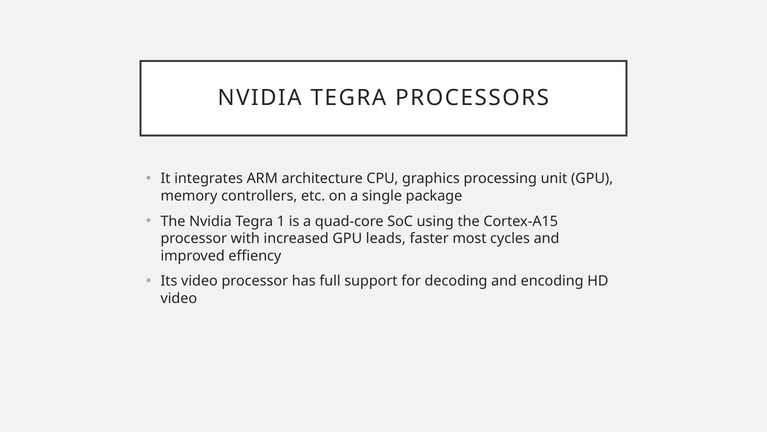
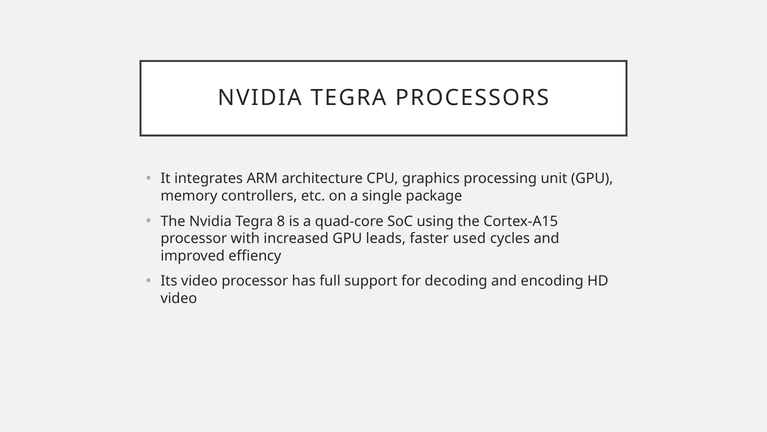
1: 1 -> 8
most: most -> used
